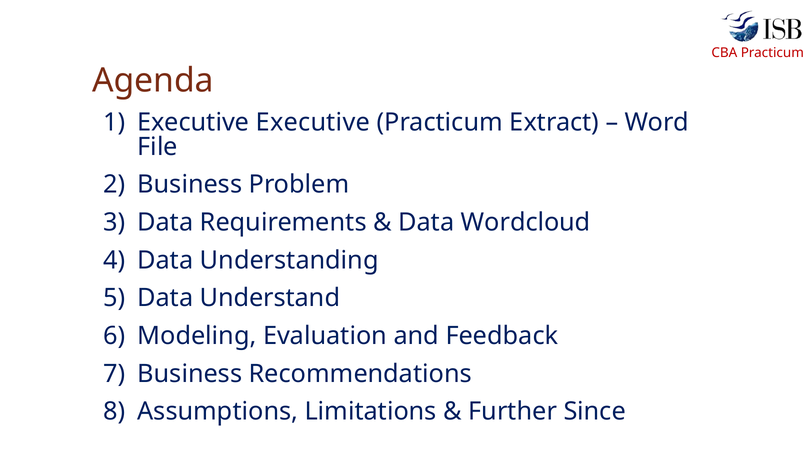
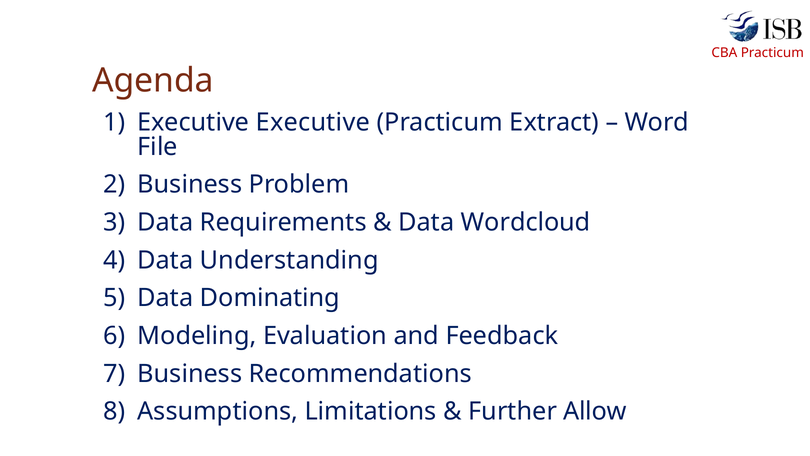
Understand: Understand -> Dominating
Since: Since -> Allow
